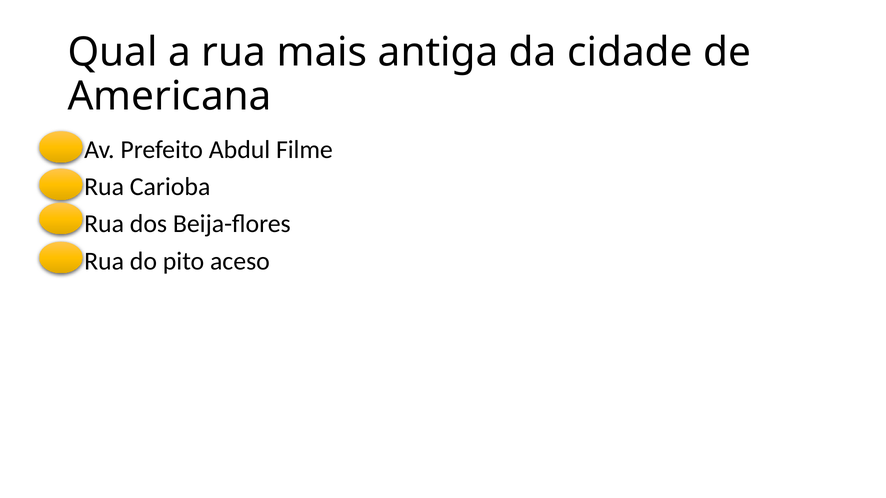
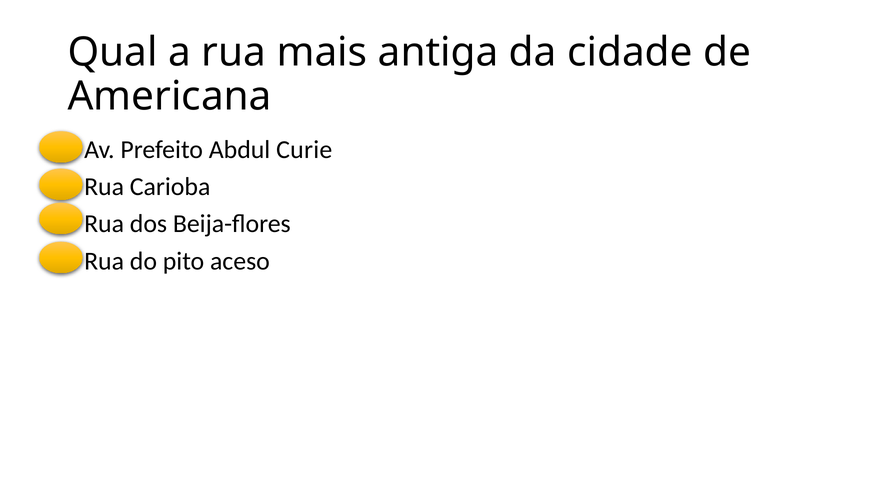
Filme: Filme -> Curie
